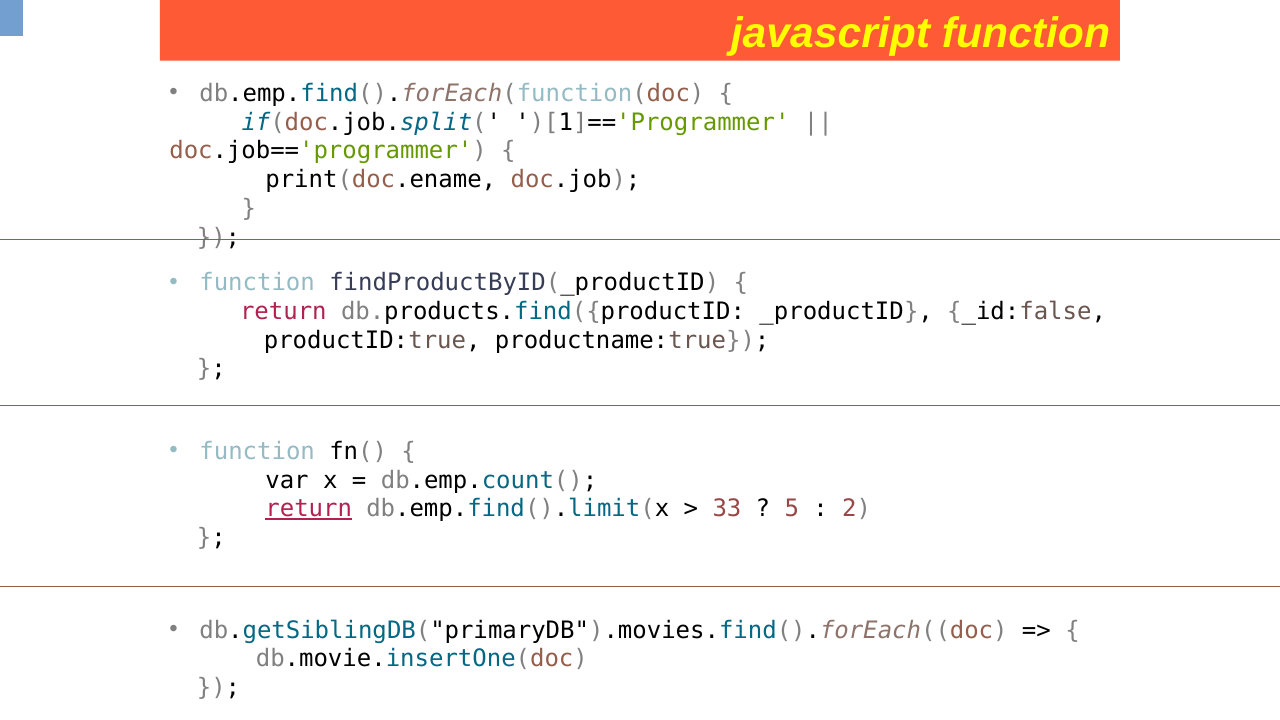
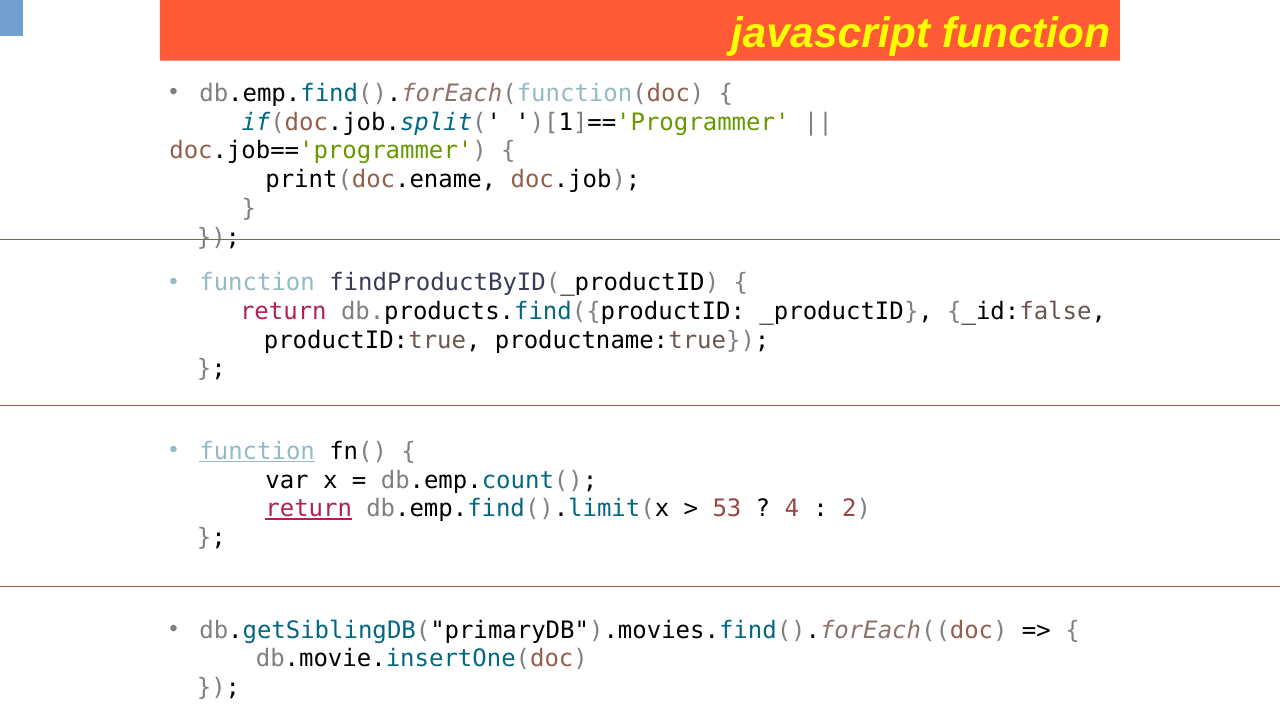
function at (257, 451) underline: none -> present
33: 33 -> 53
5: 5 -> 4
